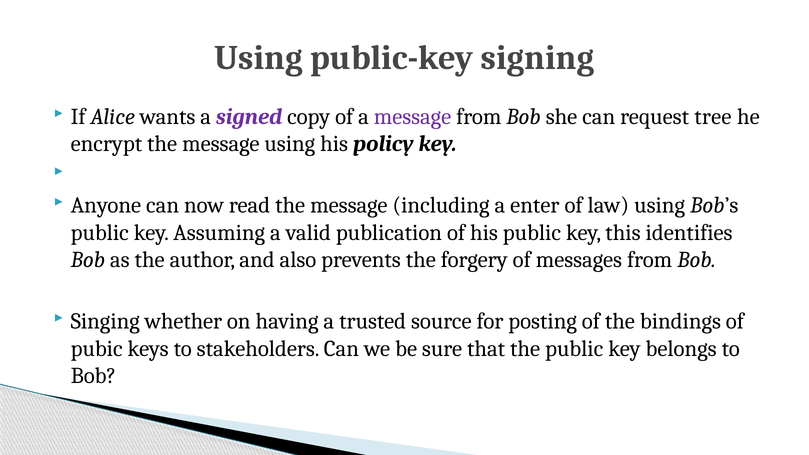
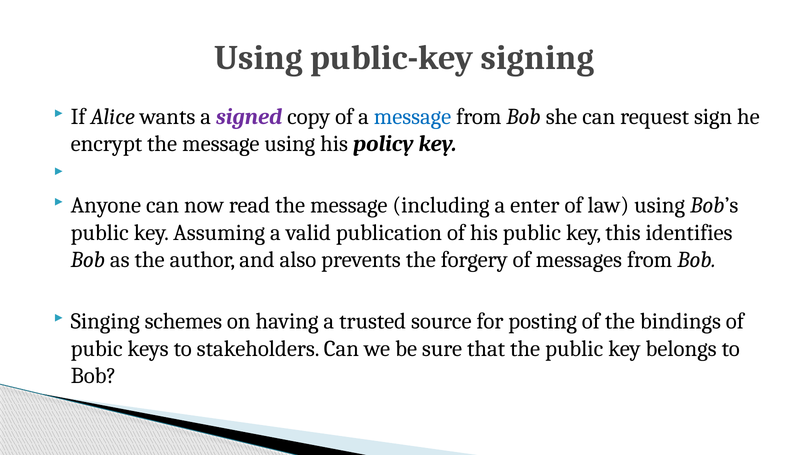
message at (413, 117) colour: purple -> blue
tree: tree -> sign
whether: whether -> schemes
